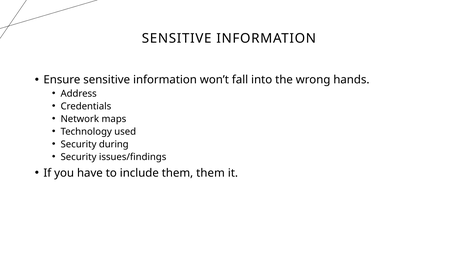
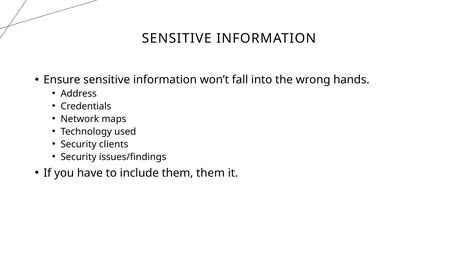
during: during -> clients
